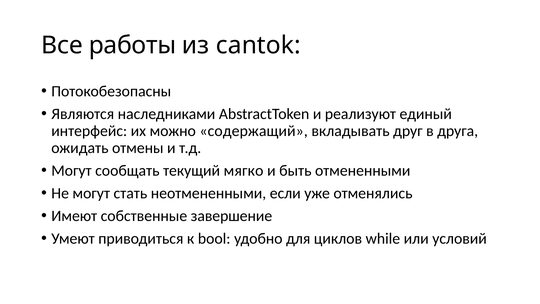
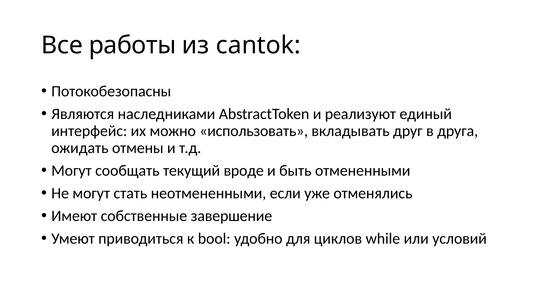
содержащий: содержащий -> использовать
мягко: мягко -> вроде
